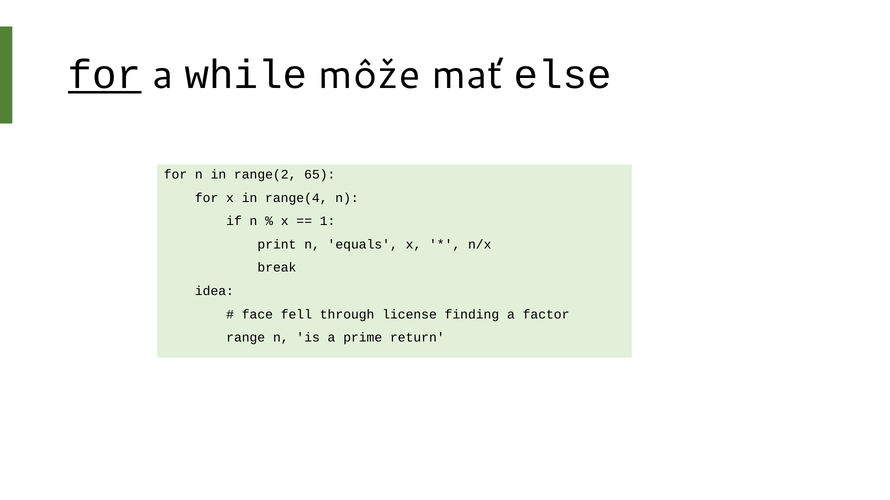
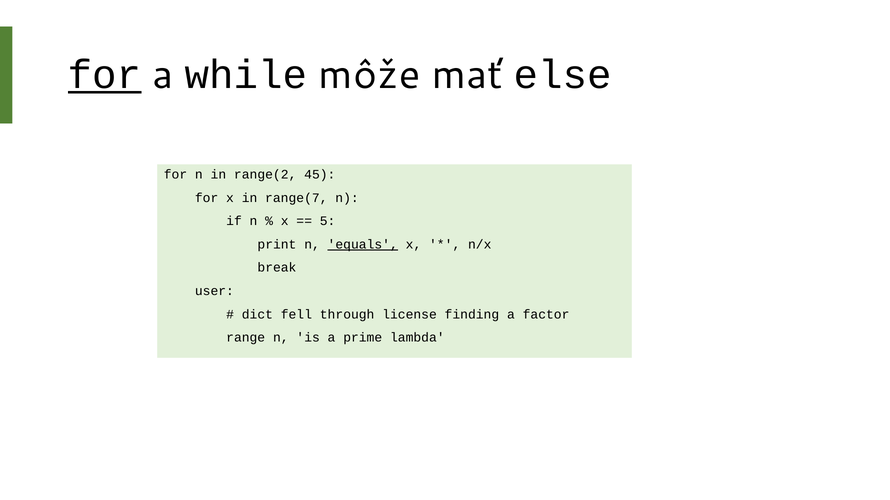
65: 65 -> 45
range(4: range(4 -> range(7
1: 1 -> 5
equals underline: none -> present
idea: idea -> user
face: face -> dict
return: return -> lambda
